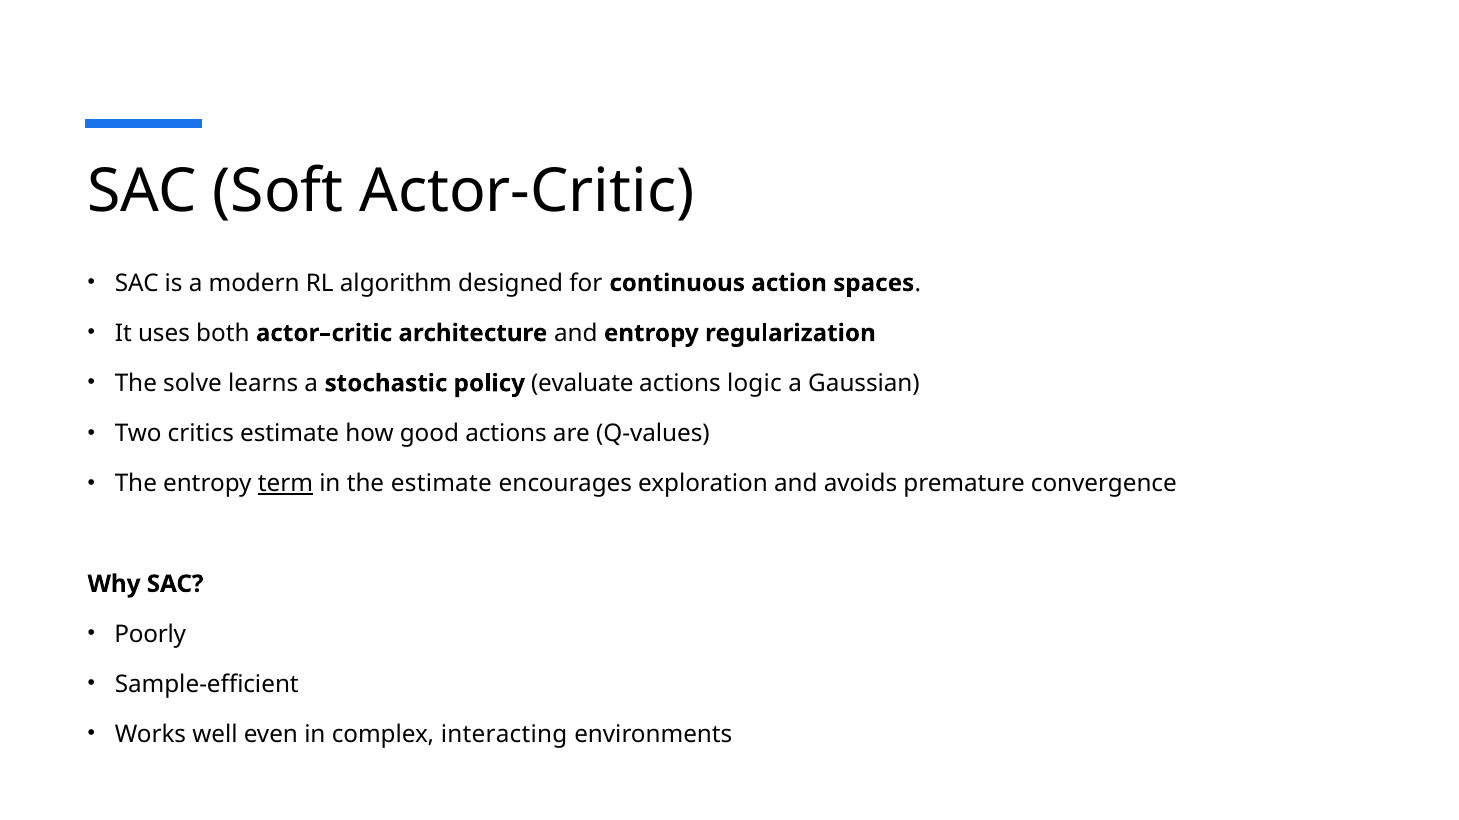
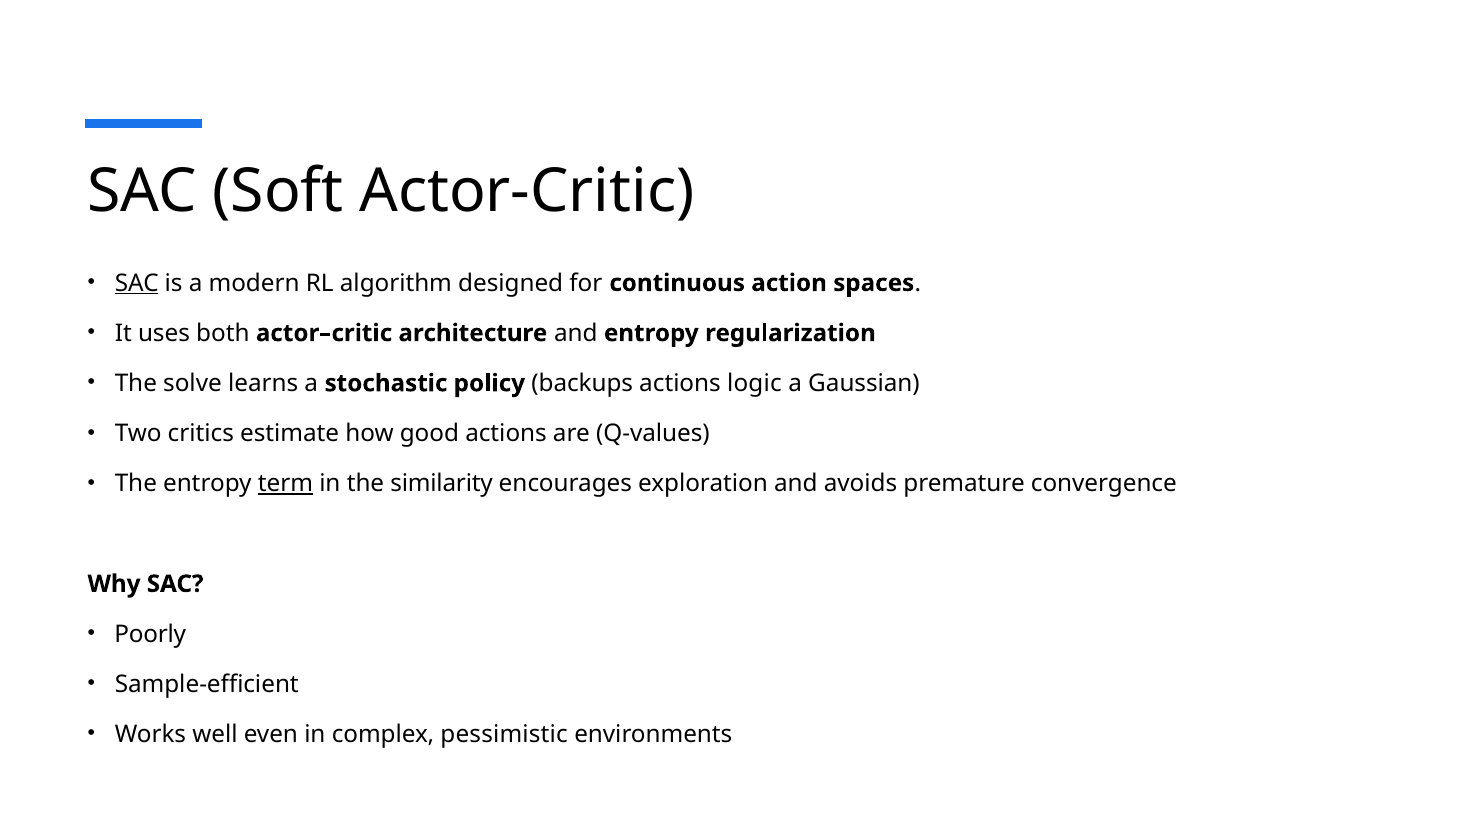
SAC at (137, 283) underline: none -> present
evaluate: evaluate -> backups
the estimate: estimate -> similarity
interacting: interacting -> pessimistic
